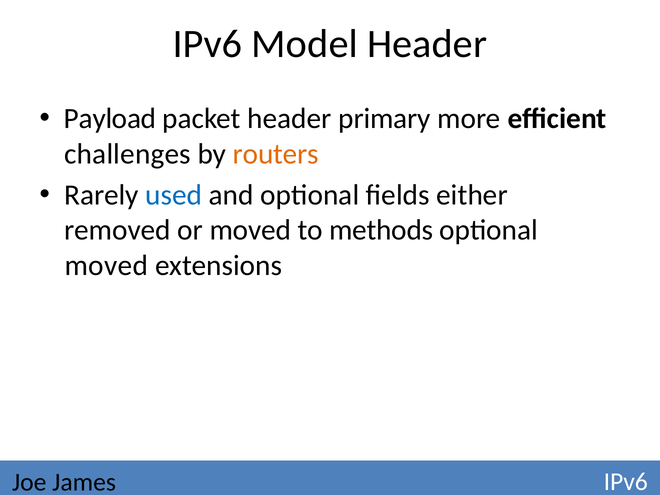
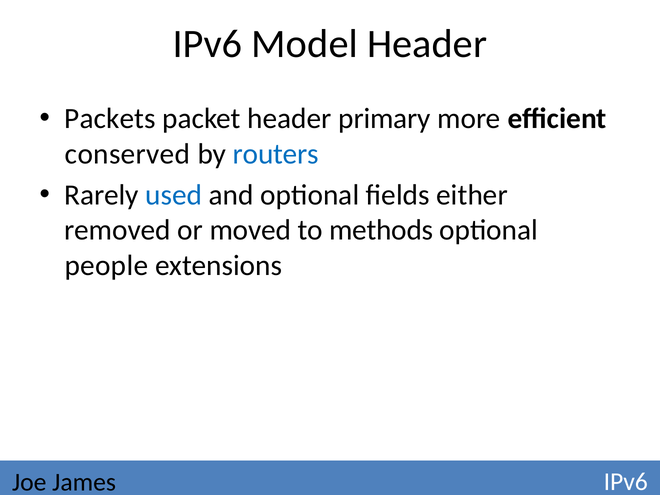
Payload: Payload -> Packets
challenges: challenges -> conserved
routers colour: orange -> blue
moved at (106, 265): moved -> people
